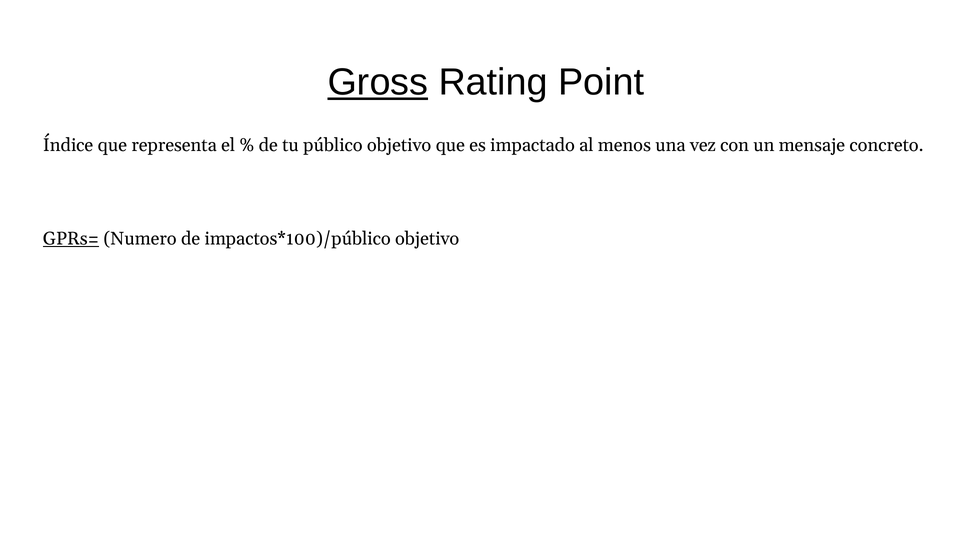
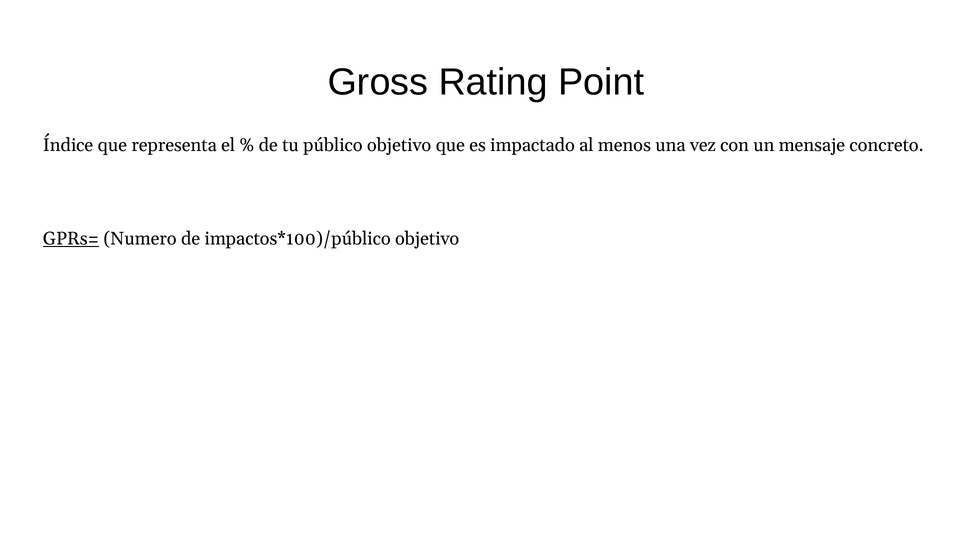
Gross underline: present -> none
